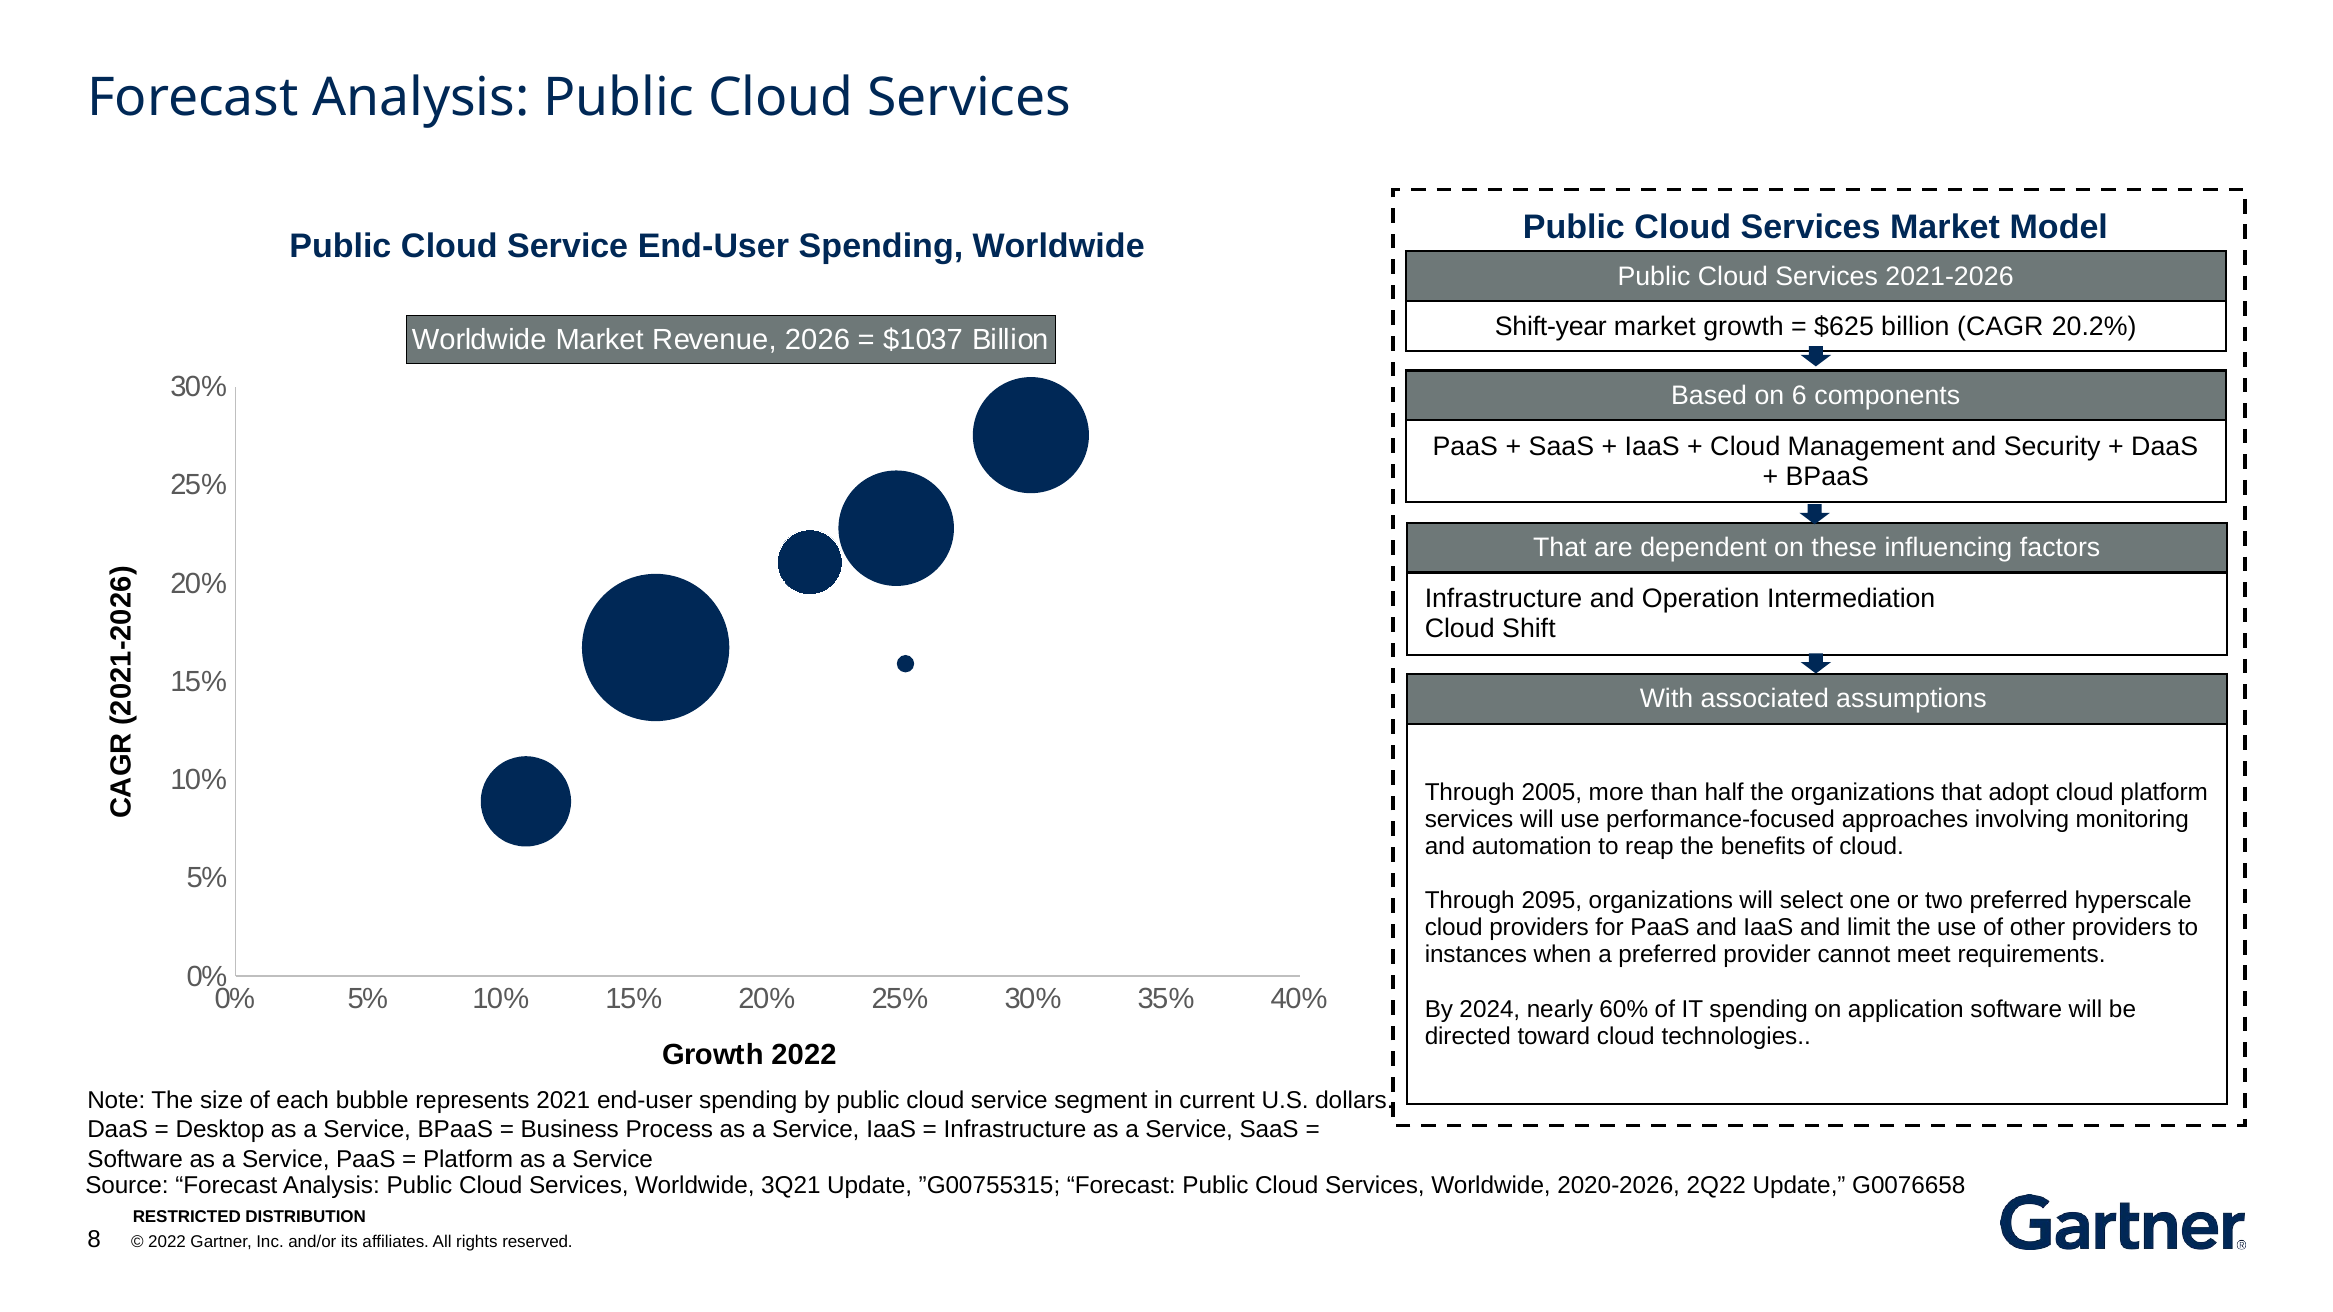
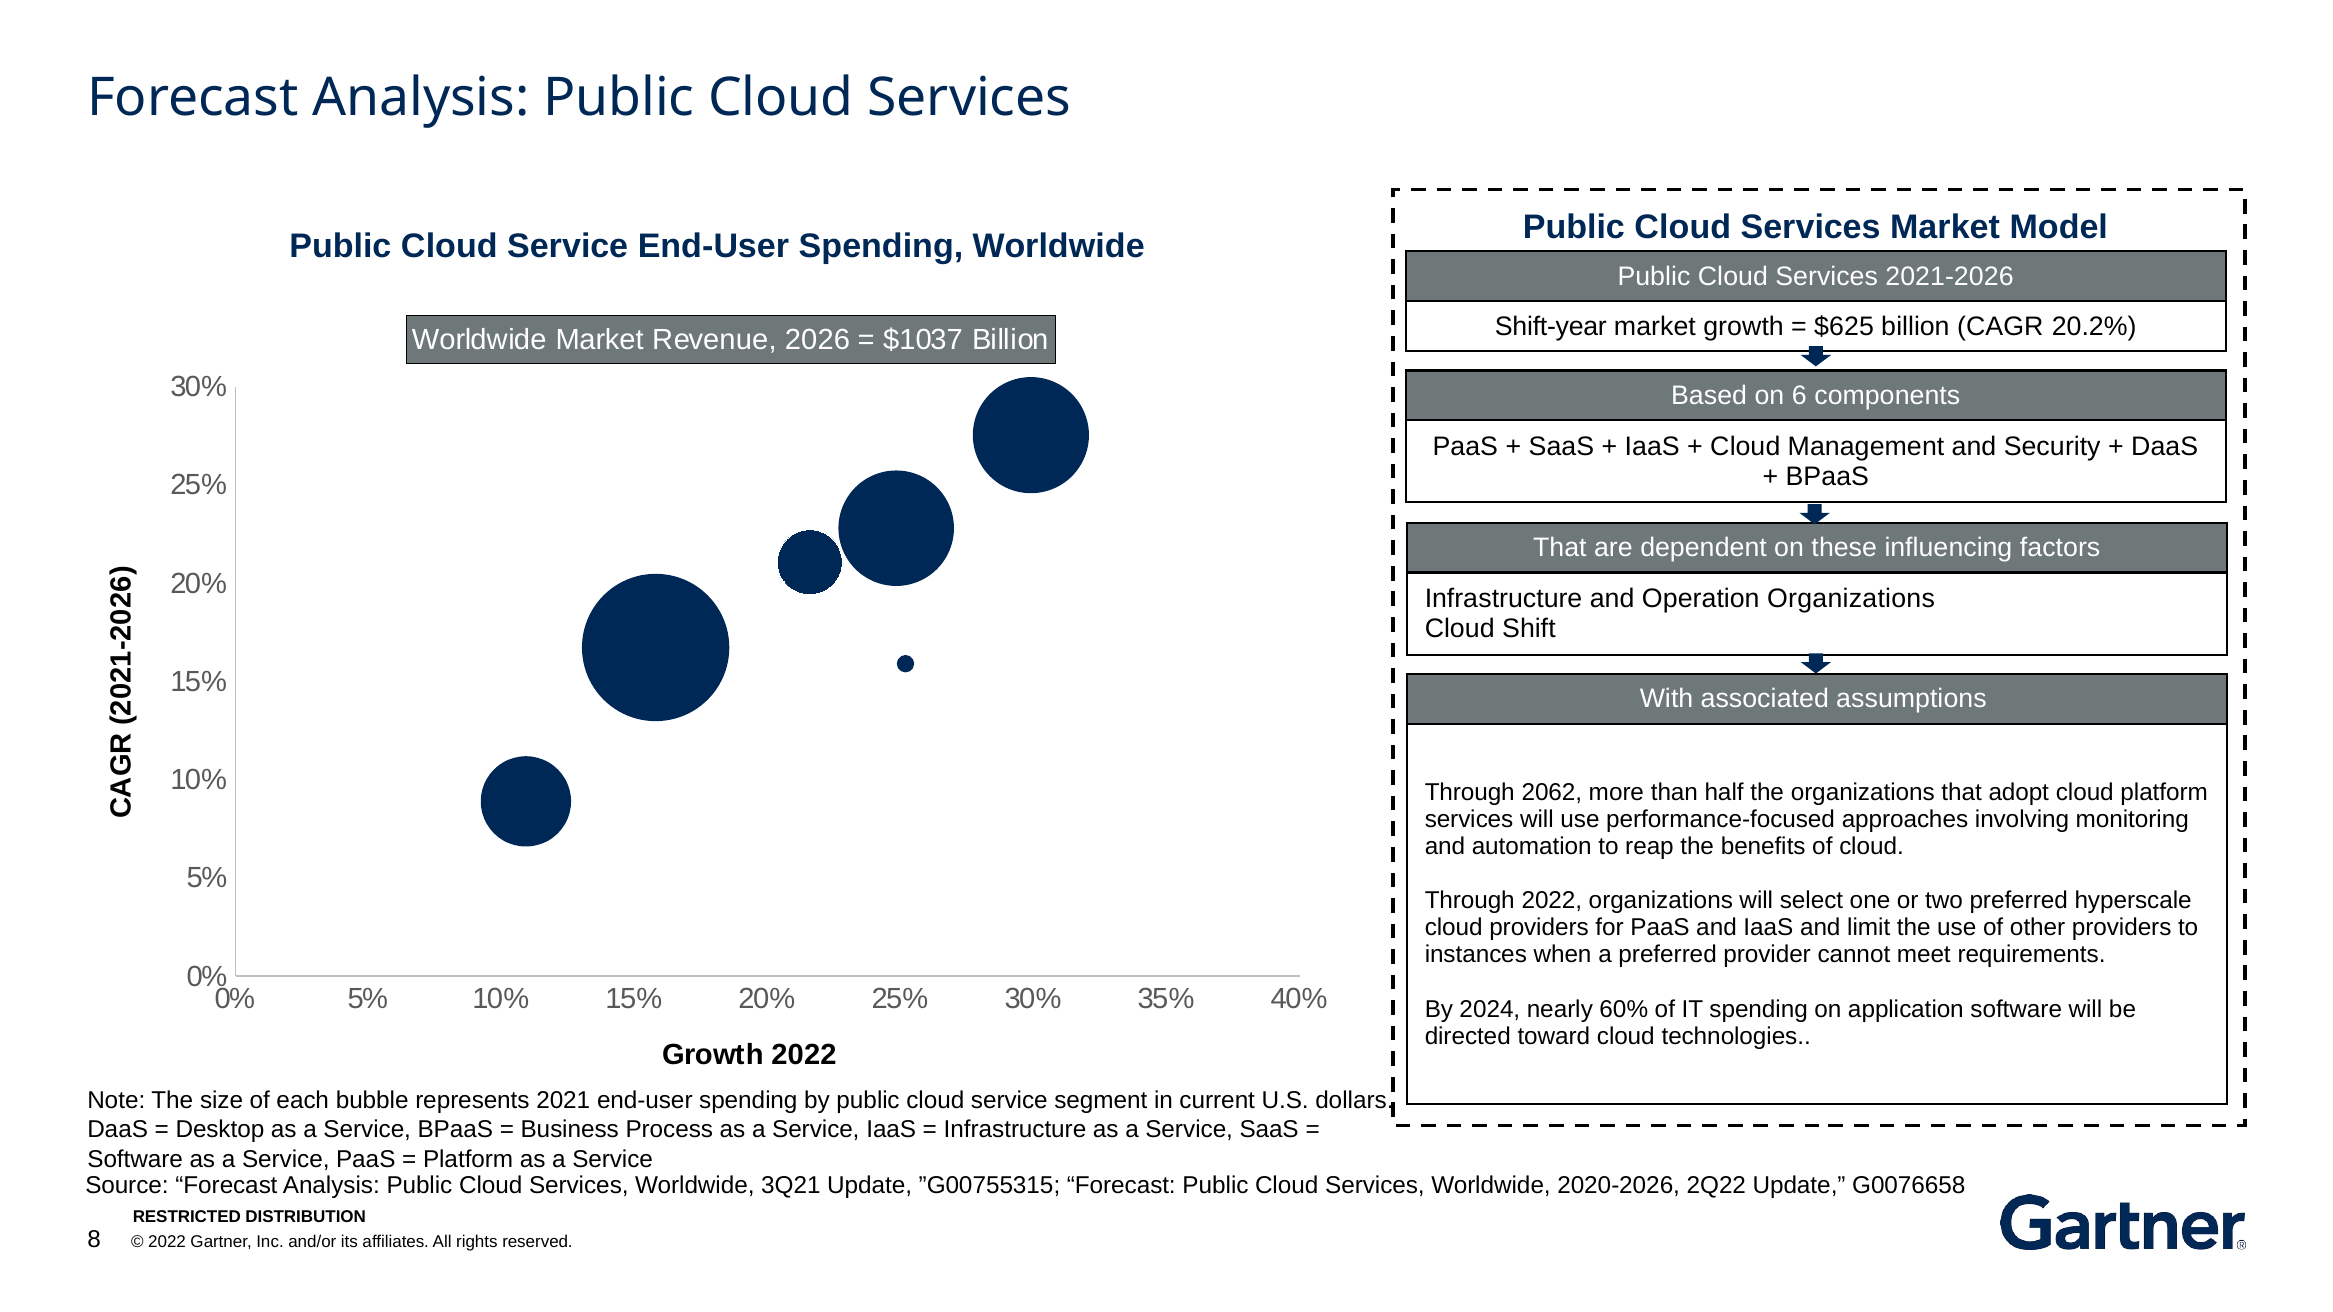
Operation Intermediation: Intermediation -> Organizations
2005: 2005 -> 2062
Through 2095: 2095 -> 2022
